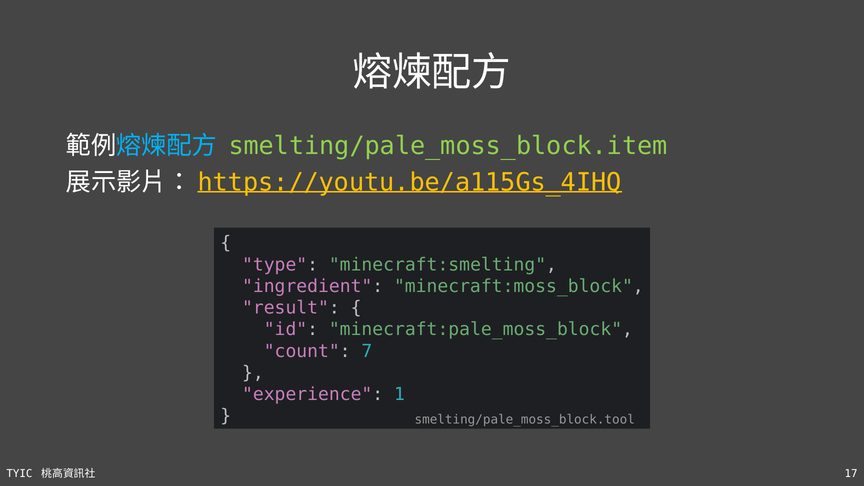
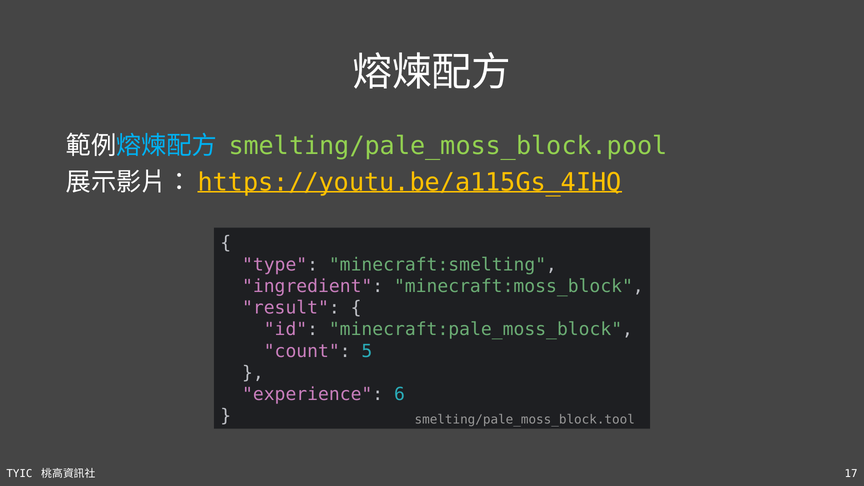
smelting/pale_moss_block.item: smelting/pale_moss_block.item -> smelting/pale_moss_block.pool
7: 7 -> 5
1: 1 -> 6
